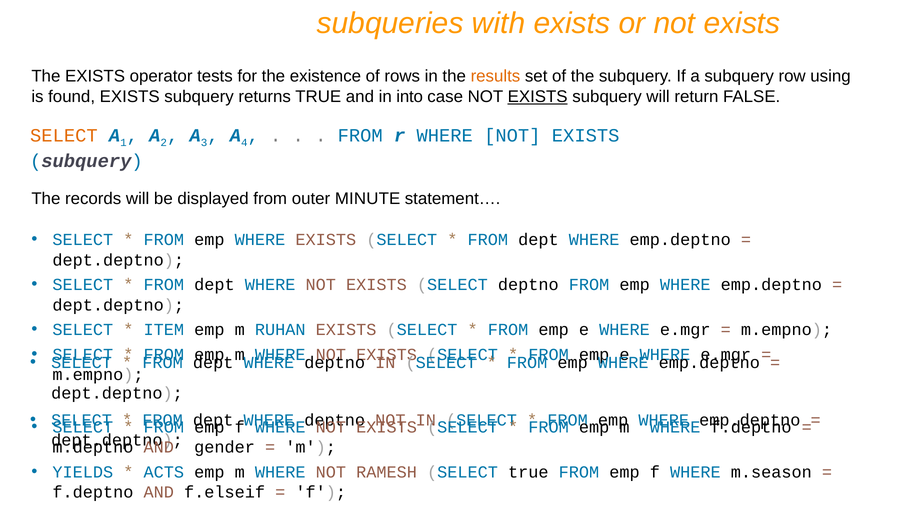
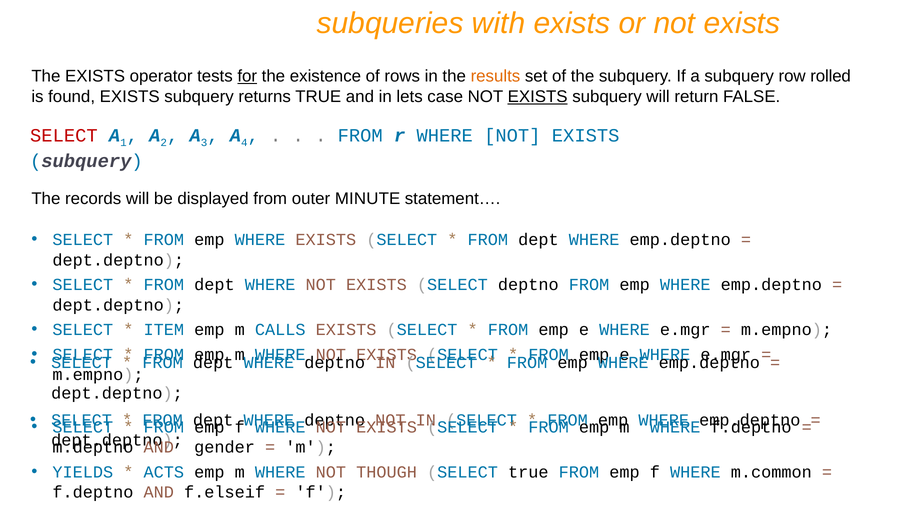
for underline: none -> present
using: using -> rolled
into: into -> lets
SELECT at (64, 135) colour: orange -> red
RUHAN: RUHAN -> CALLS
RAMESH: RAMESH -> THOUGH
m.season: m.season -> m.common
